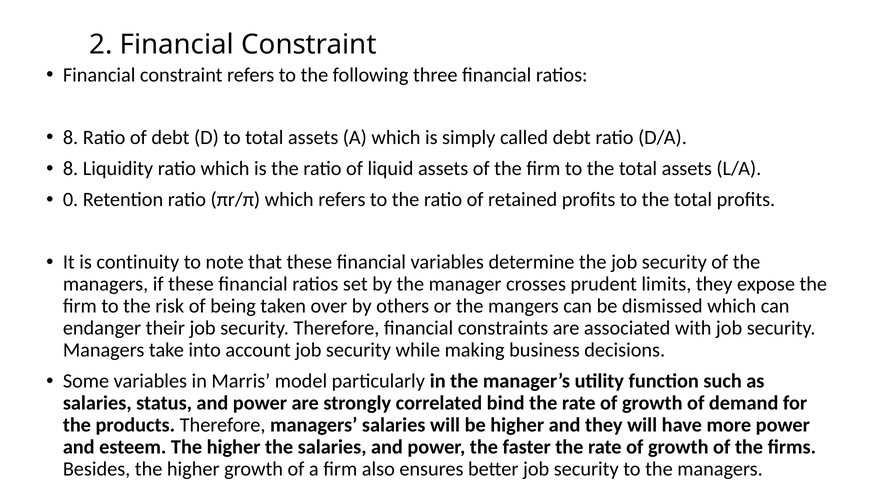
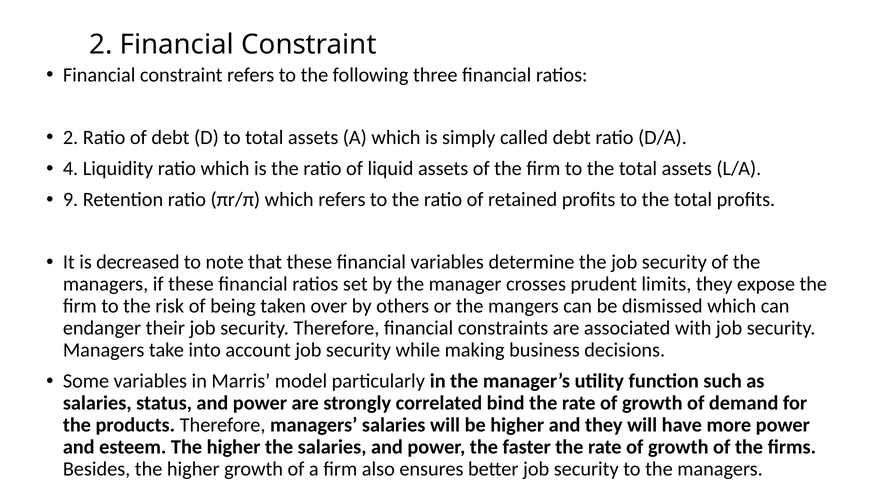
8 at (71, 137): 8 -> 2
8 at (71, 169): 8 -> 4
0: 0 -> 9
continuity: continuity -> decreased
